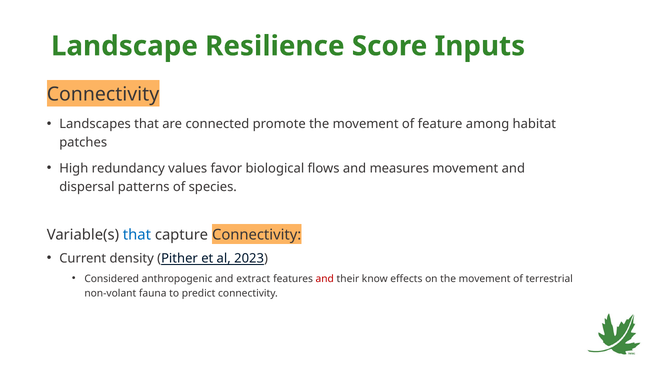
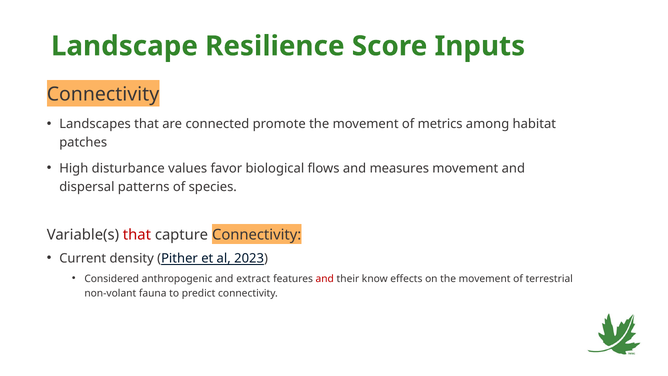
feature: feature -> metrics
redundancy: redundancy -> disturbance
that at (137, 235) colour: blue -> red
